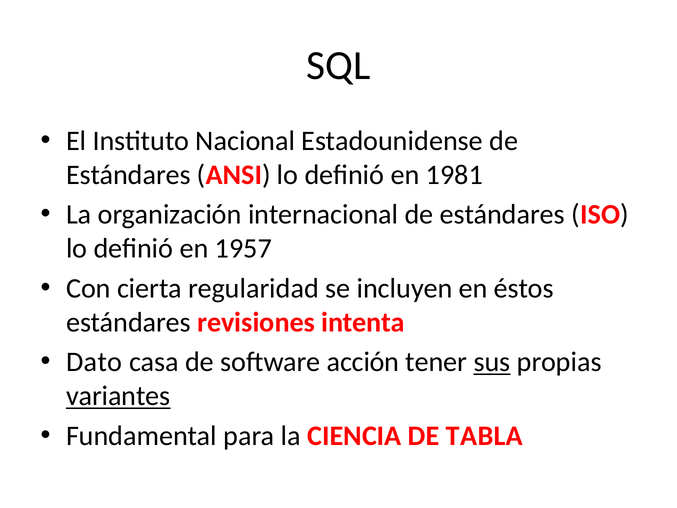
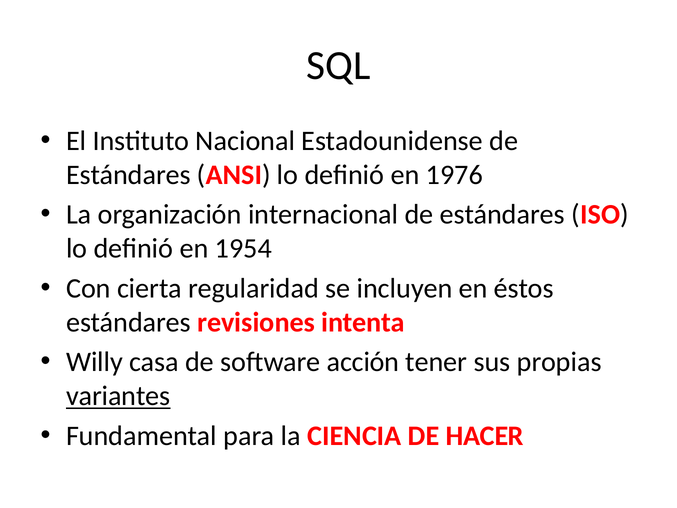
1981: 1981 -> 1976
1957: 1957 -> 1954
Dato: Dato -> Willy
sus underline: present -> none
TABLA: TABLA -> HACER
